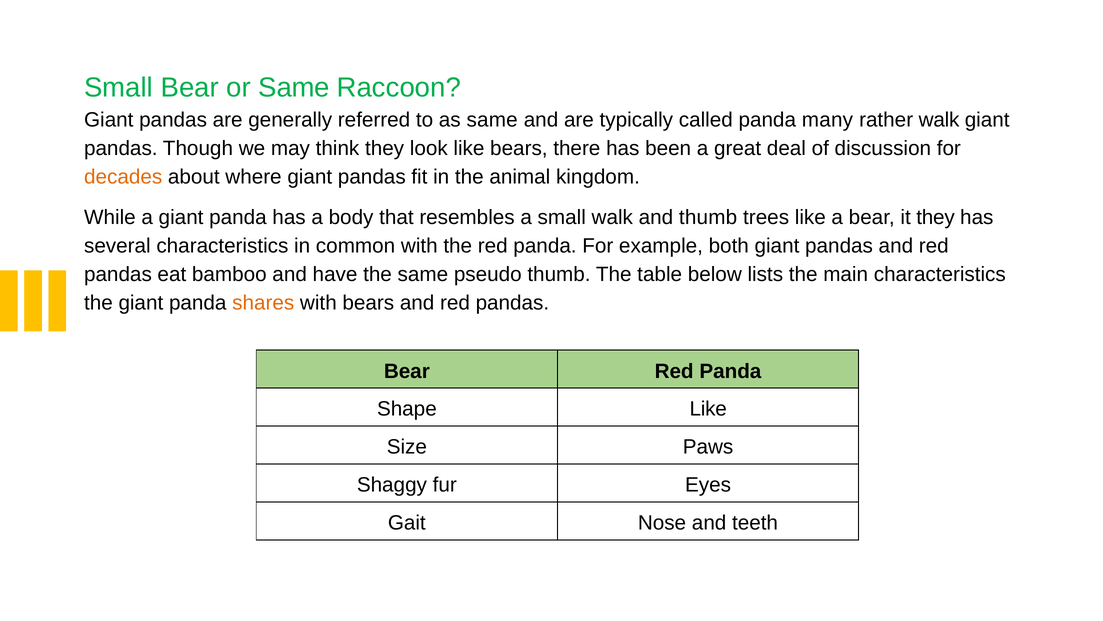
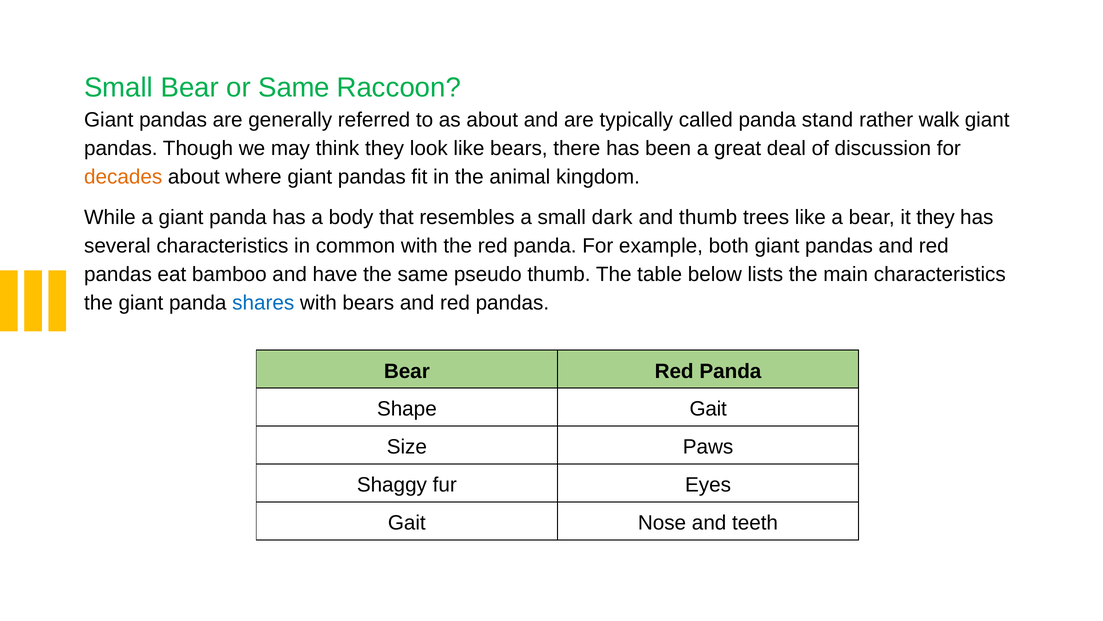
as same: same -> about
many: many -> stand
small walk: walk -> dark
shares colour: orange -> blue
Shape Like: Like -> Gait
